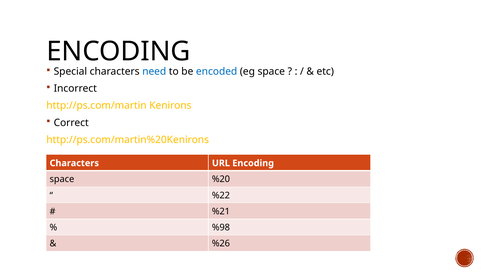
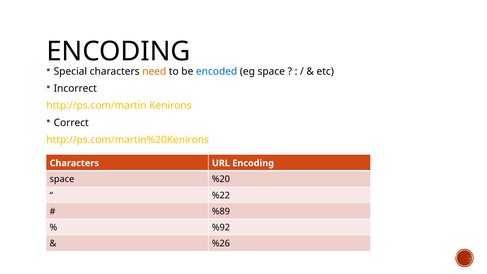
need colour: blue -> orange
%21: %21 -> %89
%98: %98 -> %92
